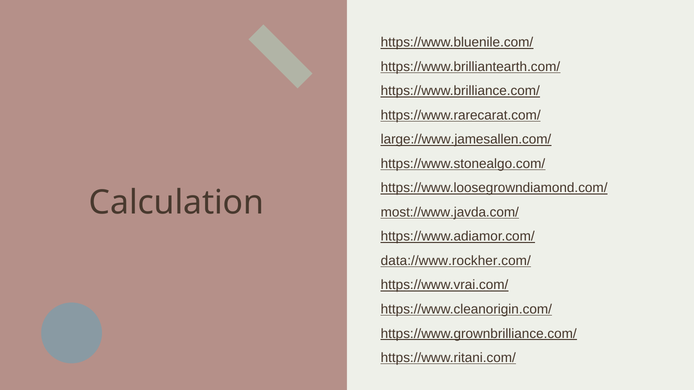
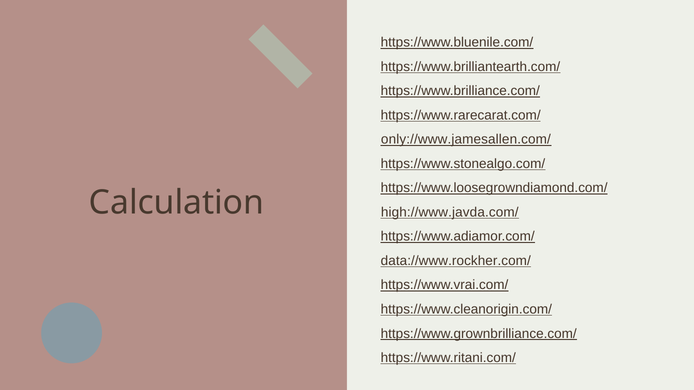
large://www.jamesallen.com/: large://www.jamesallen.com/ -> only://www.jamesallen.com/
most://www.javda.com/: most://www.javda.com/ -> high://www.javda.com/
